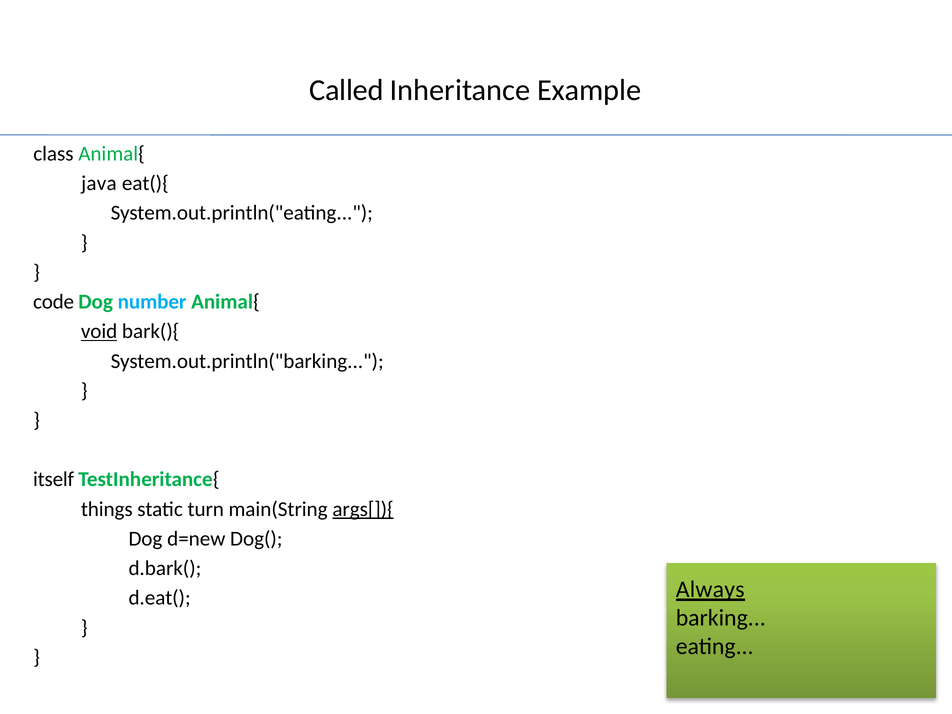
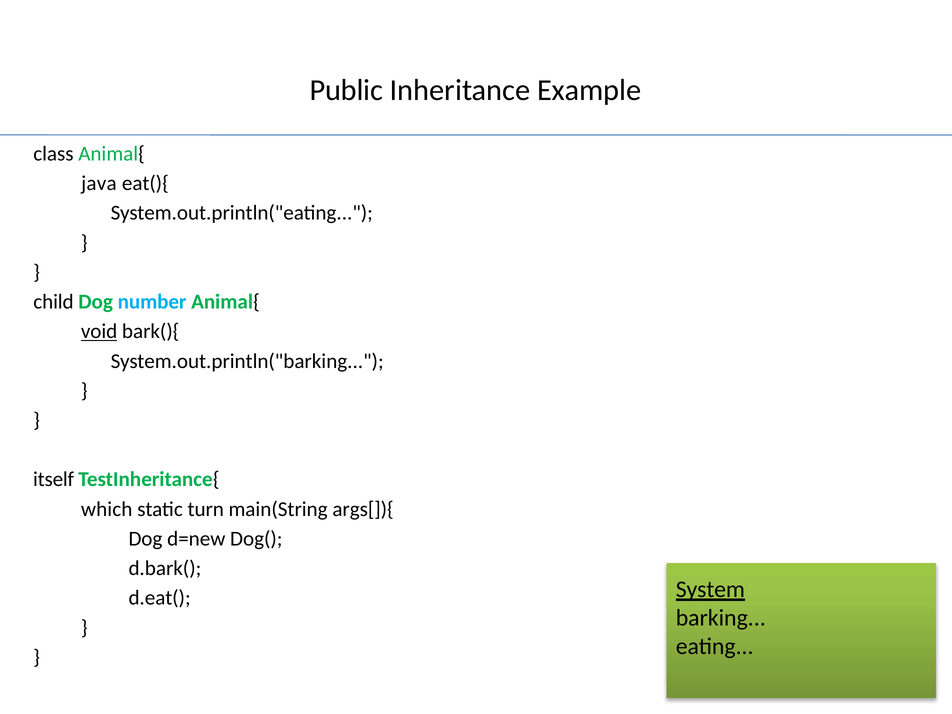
Called: Called -> Public
code: code -> child
things: things -> which
args[]){ underline: present -> none
Always: Always -> System
